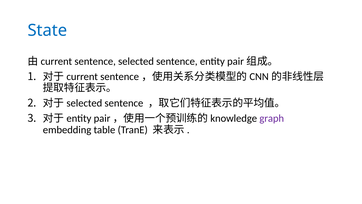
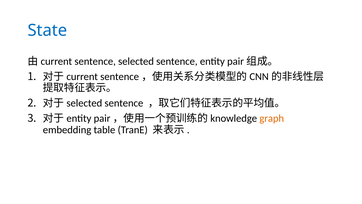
graph colour: purple -> orange
